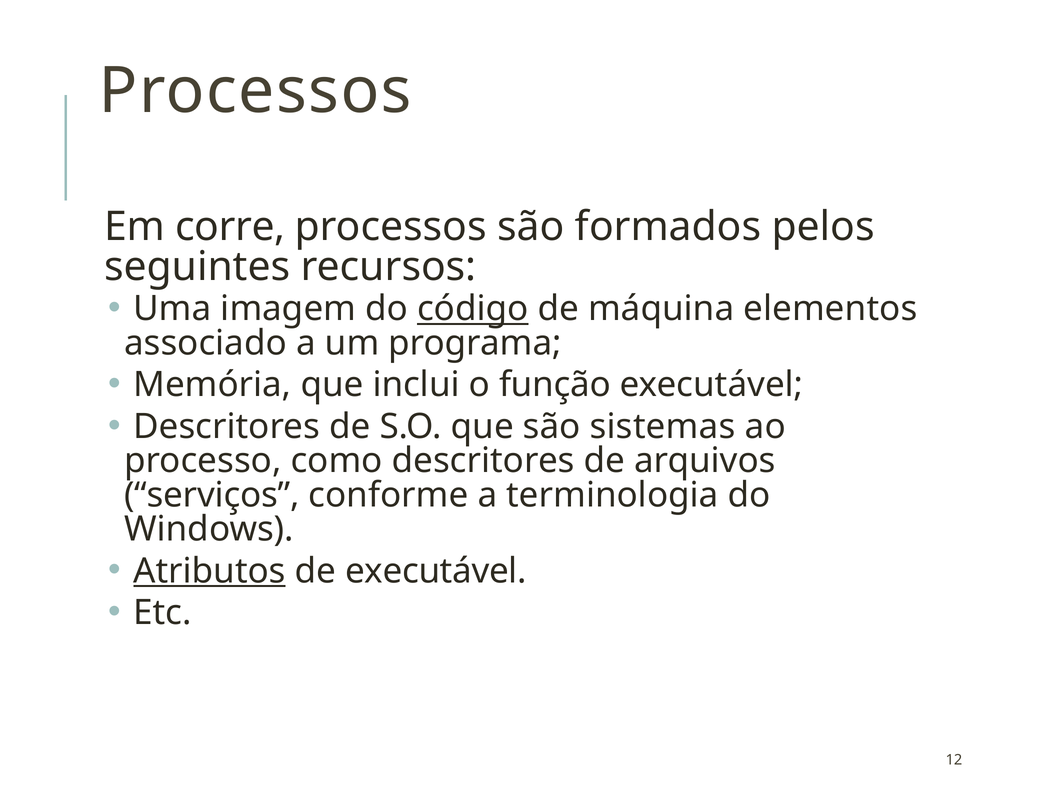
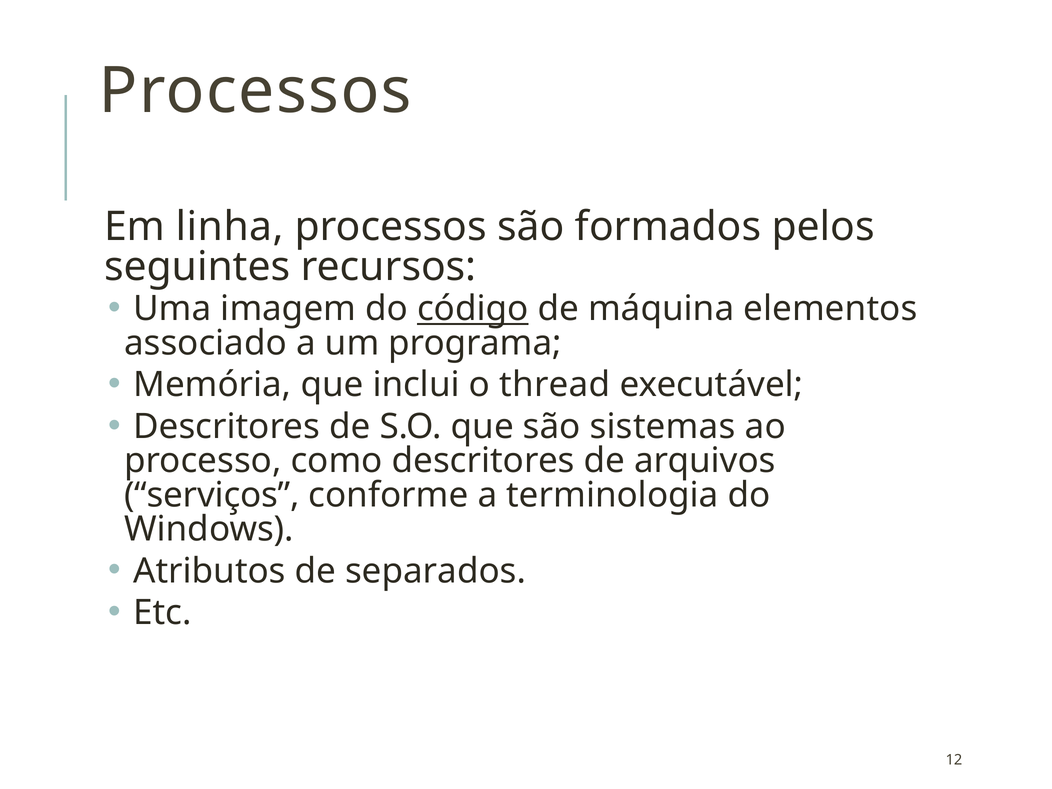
corre: corre -> linha
função: função -> thread
Atributos underline: present -> none
de executável: executável -> separados
